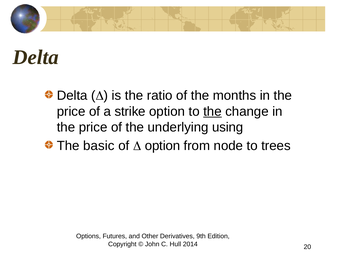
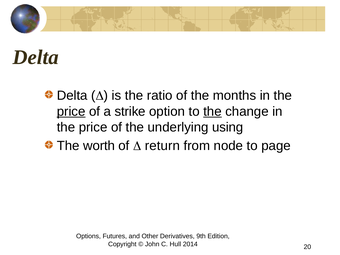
price at (71, 111) underline: none -> present
basic: basic -> worth
D option: option -> return
trees: trees -> page
